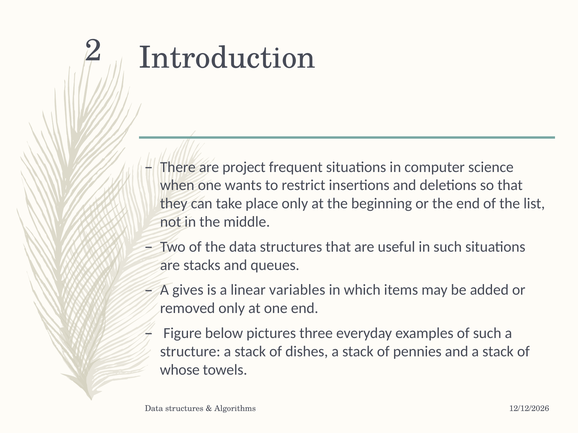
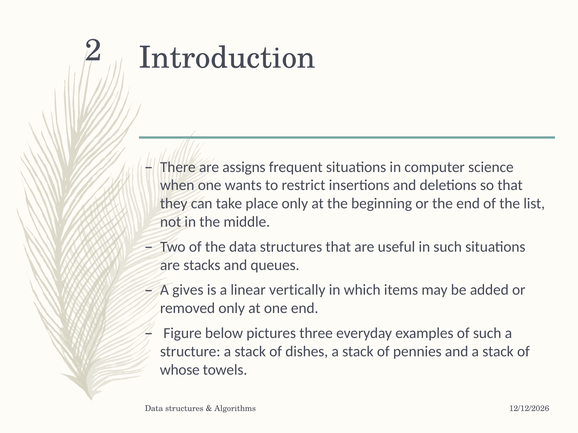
project: project -> assigns
variables: variables -> vertically
